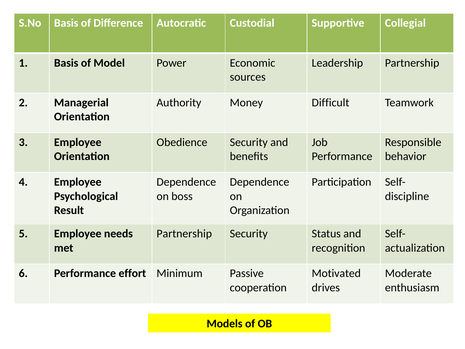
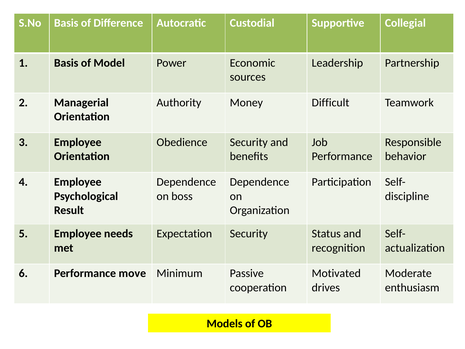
Partnership at (184, 234): Partnership -> Expectation
effort: effort -> move
